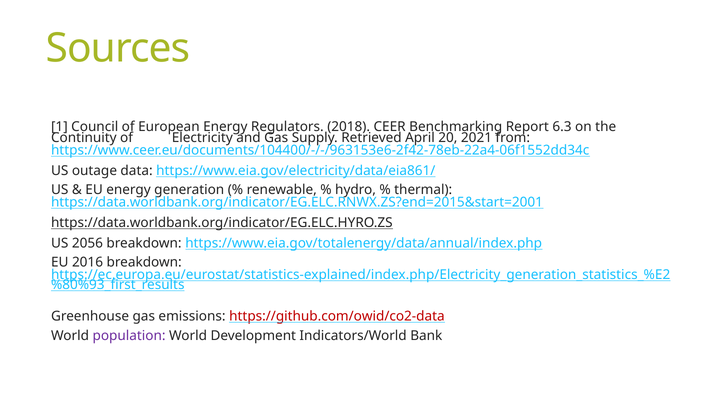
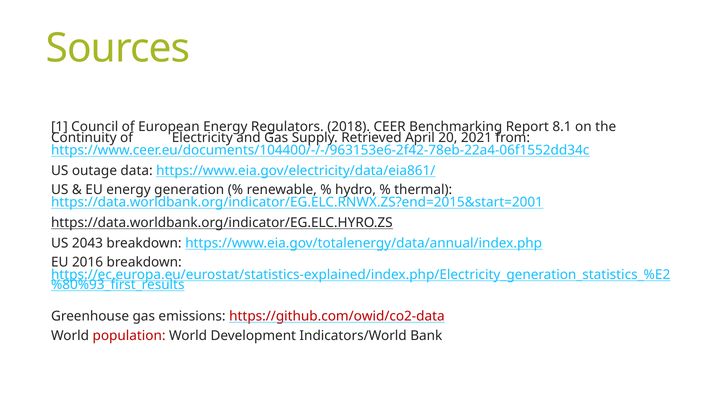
6.3: 6.3 -> 8.1
2056: 2056 -> 2043
population colour: purple -> red
